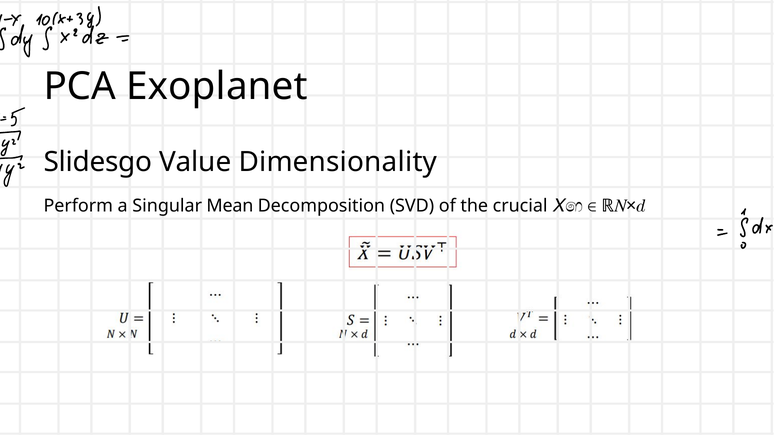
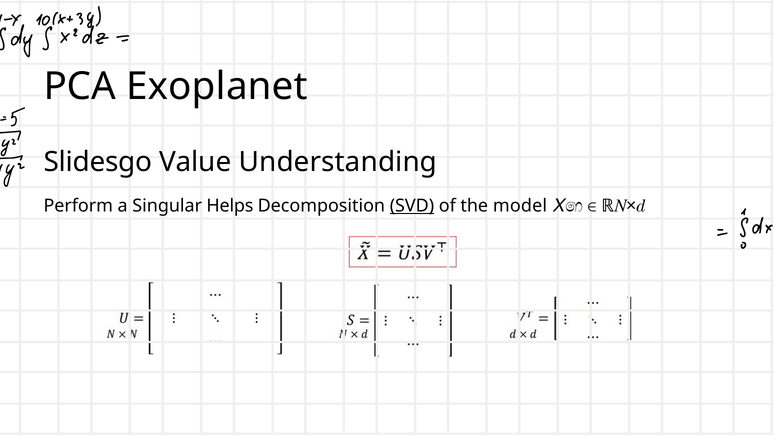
Dimensionality: Dimensionality -> Understanding
Mean: Mean -> Helps
SVD underline: none -> present
crucial: crucial -> model
